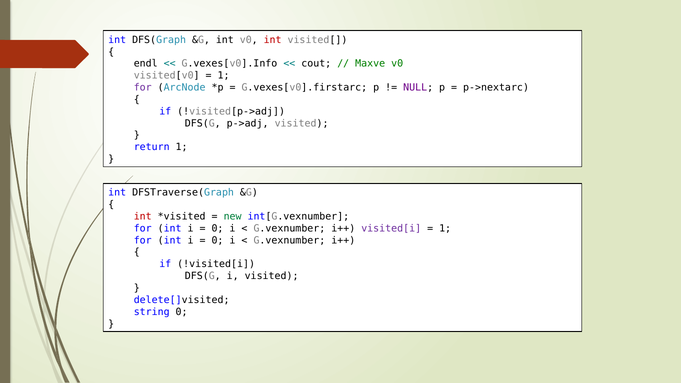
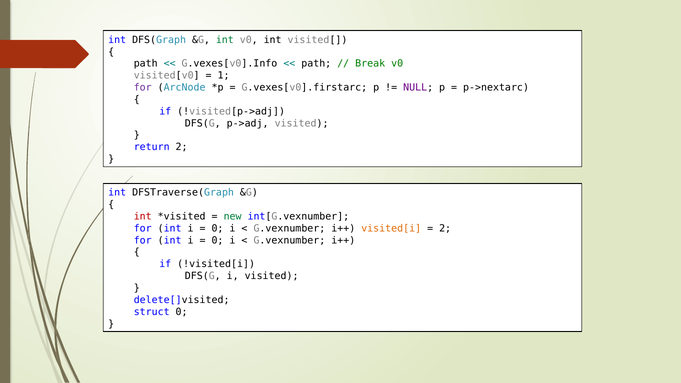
int at (225, 40) colour: black -> green
int at (273, 40) colour: red -> black
endl at (146, 64): endl -> path
cout at (316, 64): cout -> path
Maxve: Maxve -> Break
return 1: 1 -> 2
visited[i colour: purple -> orange
1 at (445, 228): 1 -> 2
string: string -> struct
